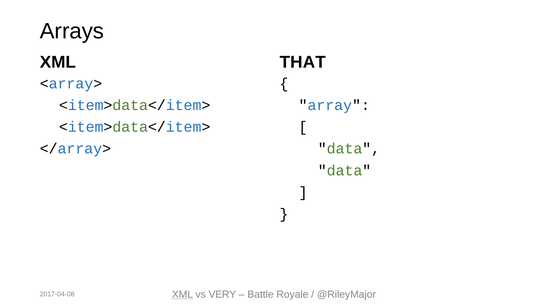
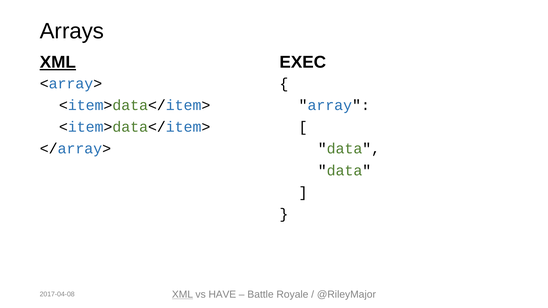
XML at (58, 62) underline: none -> present
THAT: THAT -> EXEC
VERY: VERY -> HAVE
